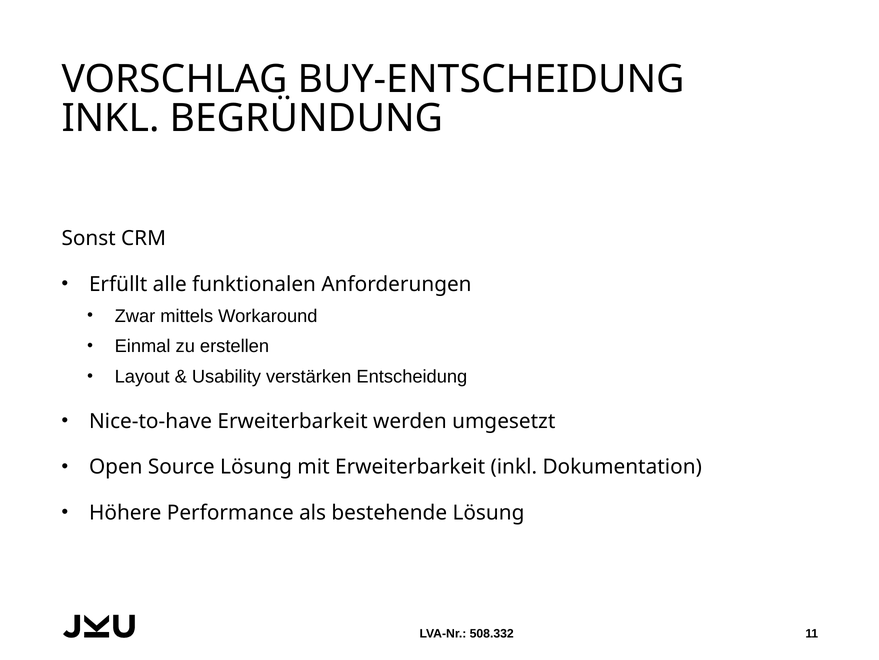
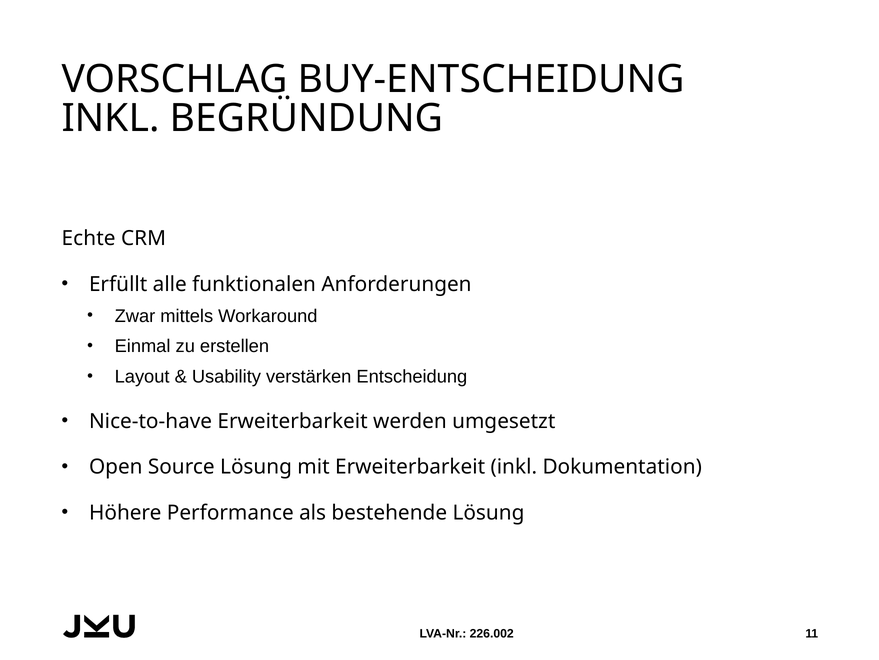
Sonst: Sonst -> Echte
508.332: 508.332 -> 226.002
